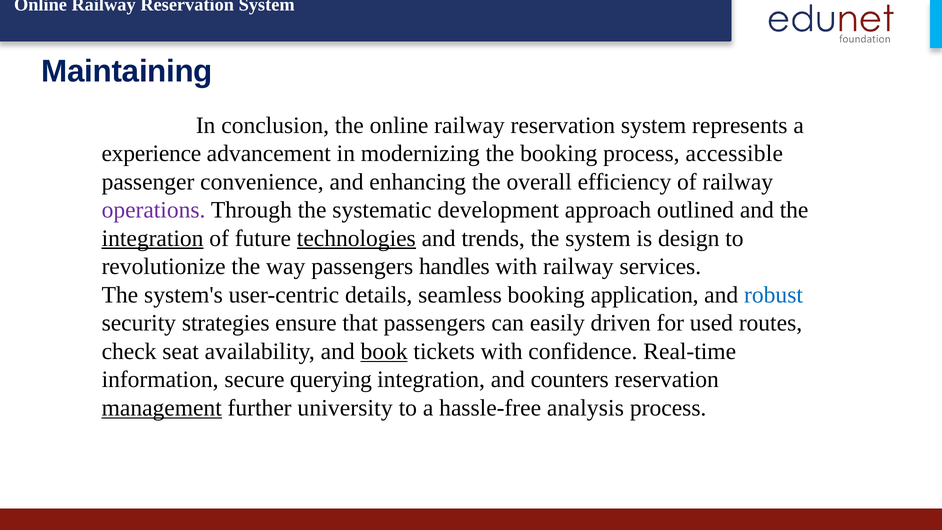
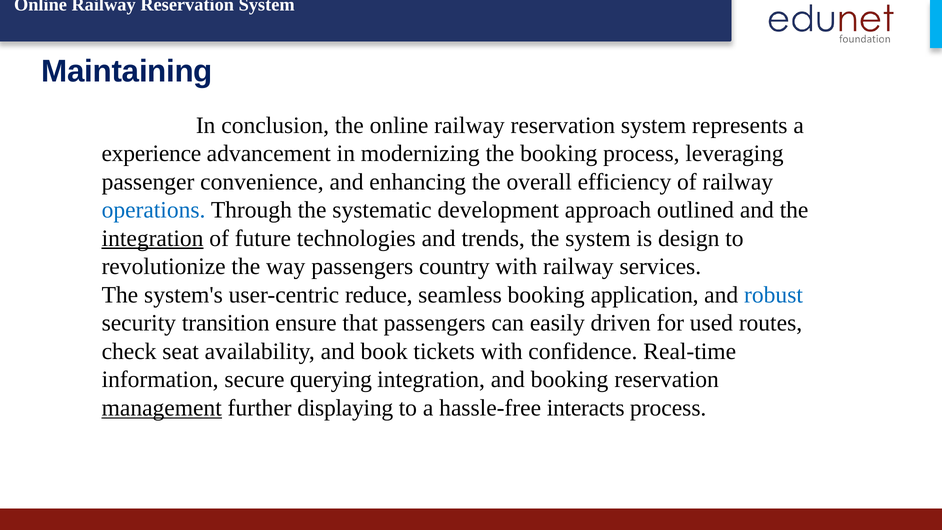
accessible: accessible -> leveraging
operations colour: purple -> blue
technologies underline: present -> none
handles: handles -> country
details: details -> reduce
strategies: strategies -> transition
book underline: present -> none
and counters: counters -> booking
university: university -> displaying
analysis: analysis -> interacts
